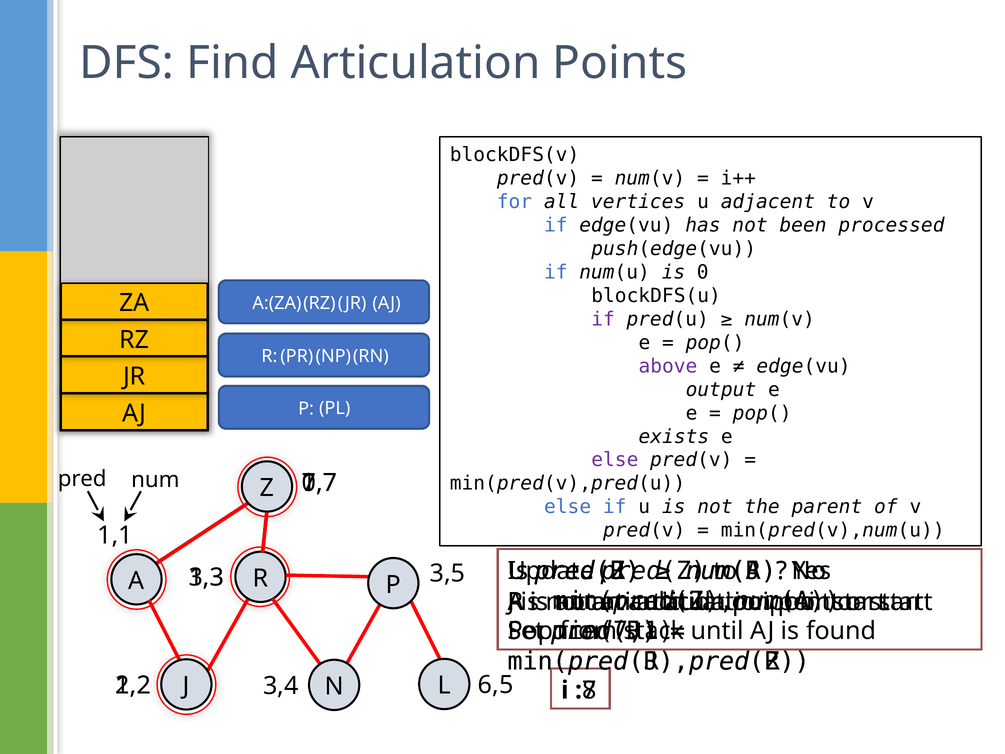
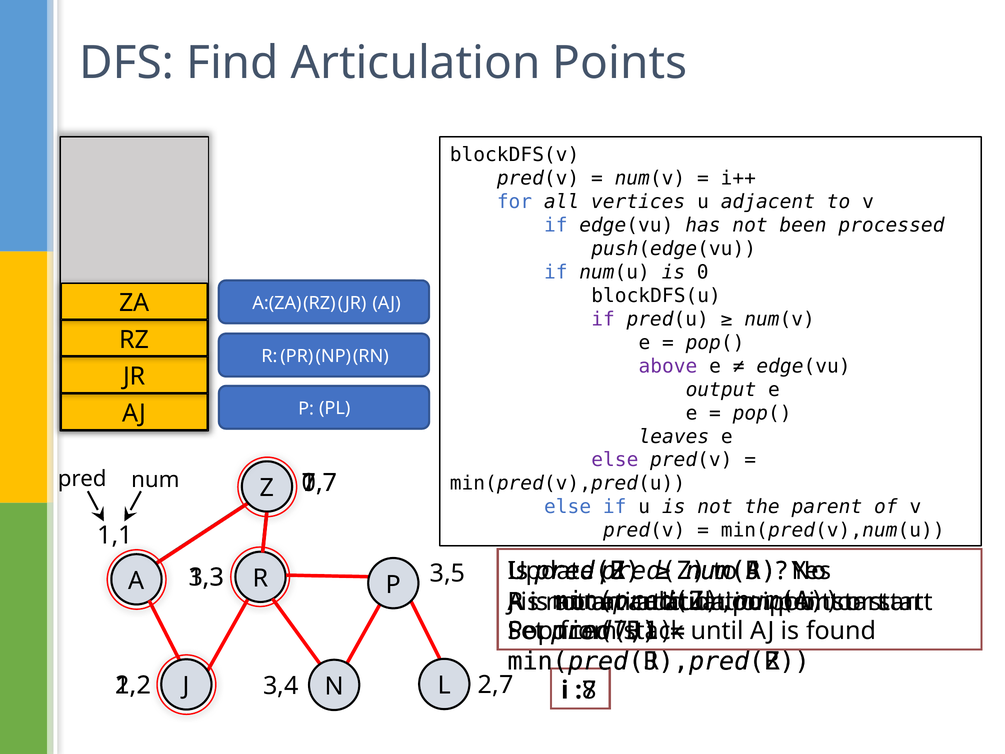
exists: exists -> leaves
6,5: 6,5 -> 2,7
